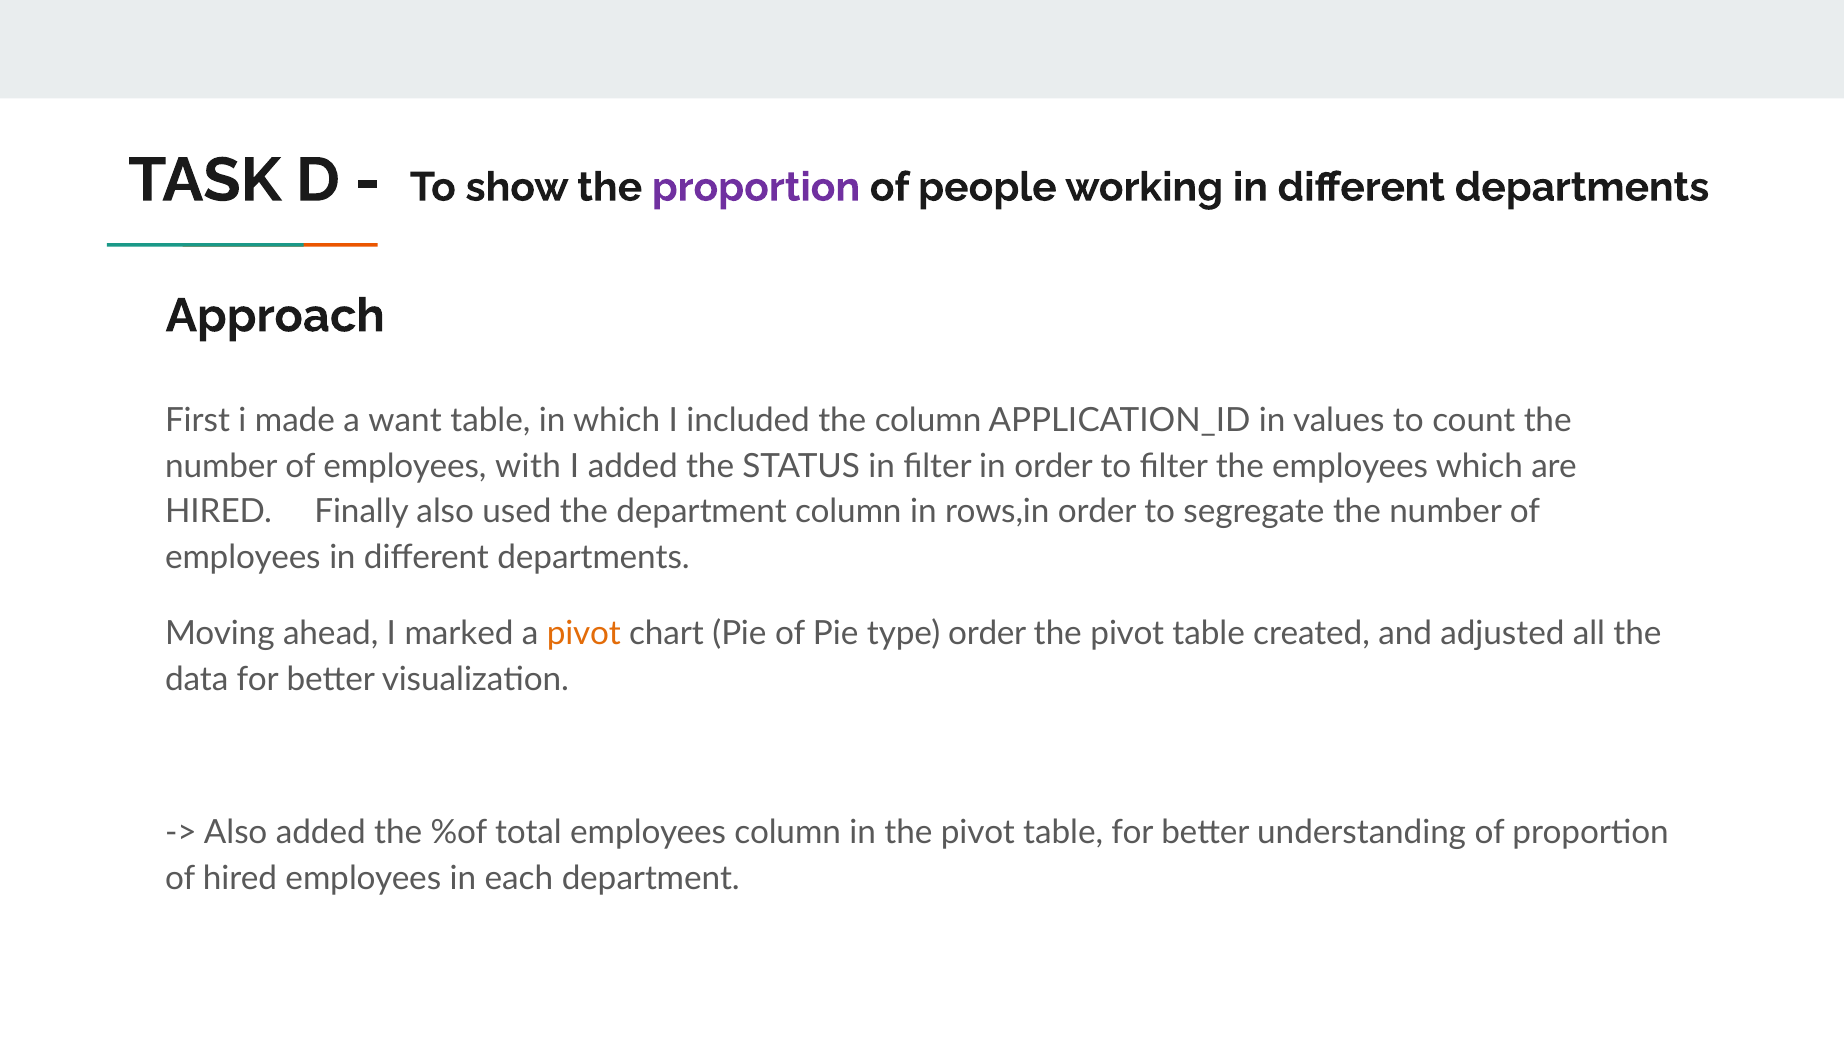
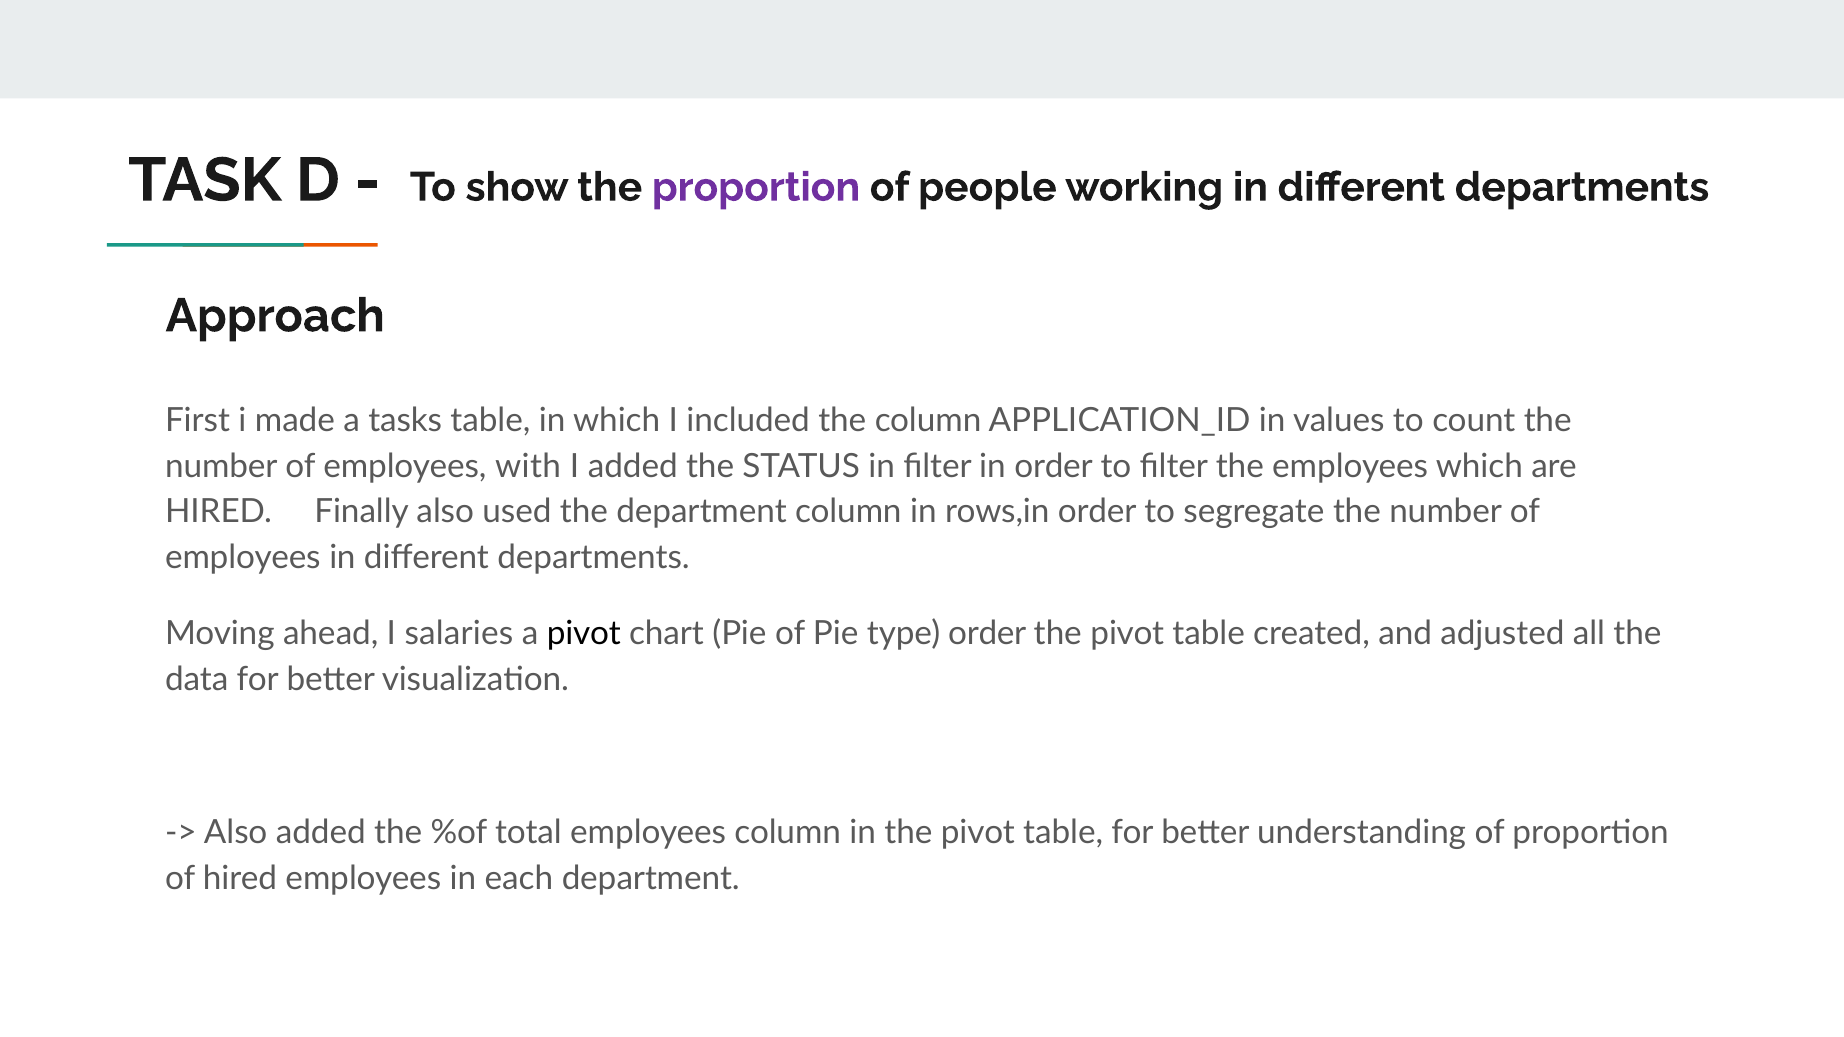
want: want -> tasks
marked: marked -> salaries
pivot at (584, 634) colour: orange -> black
